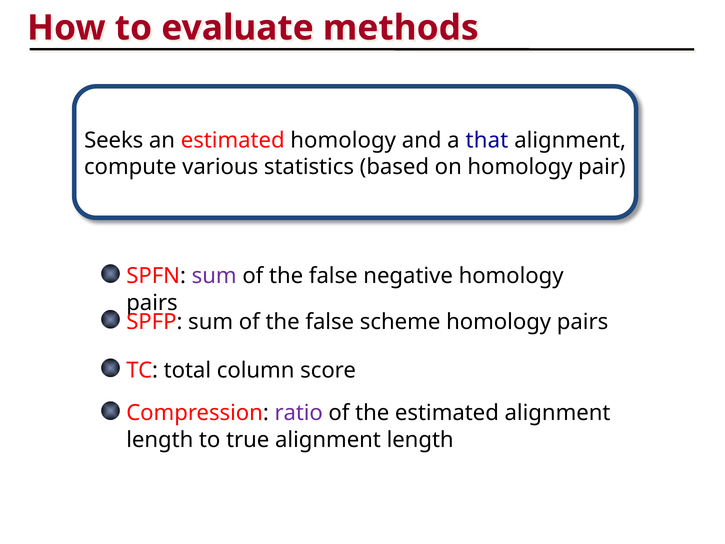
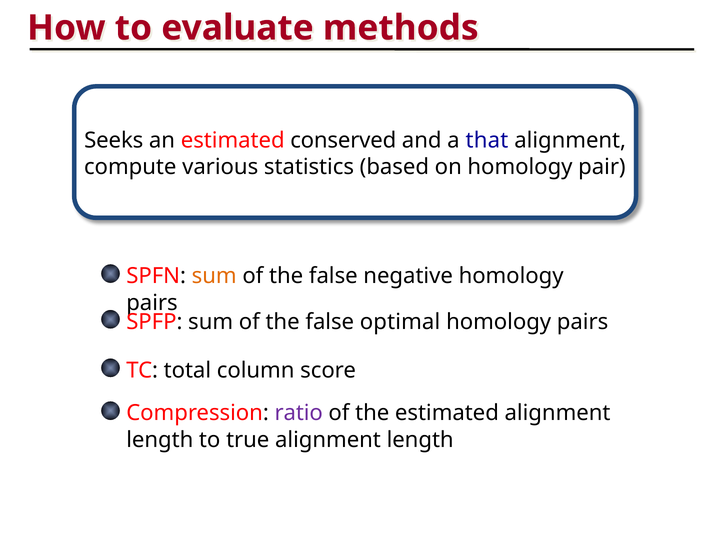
estimated homology: homology -> conserved
sum at (214, 276) colour: purple -> orange
scheme: scheme -> optimal
